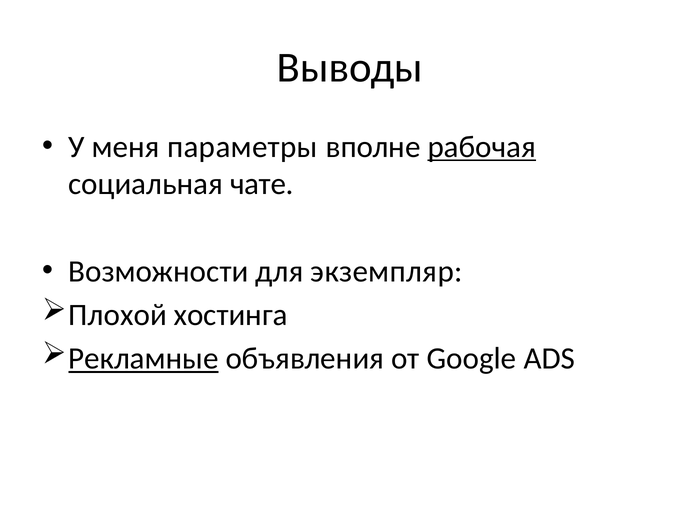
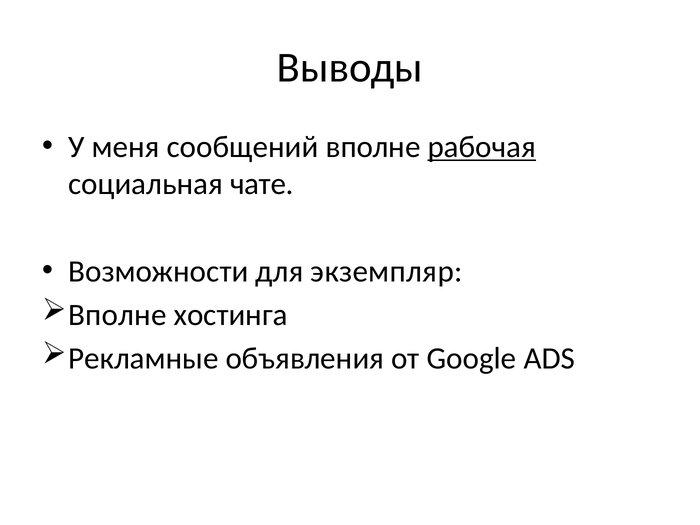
параметры: параметры -> сообщений
Плохой at (118, 315): Плохой -> Вполне
Рекламные underline: present -> none
